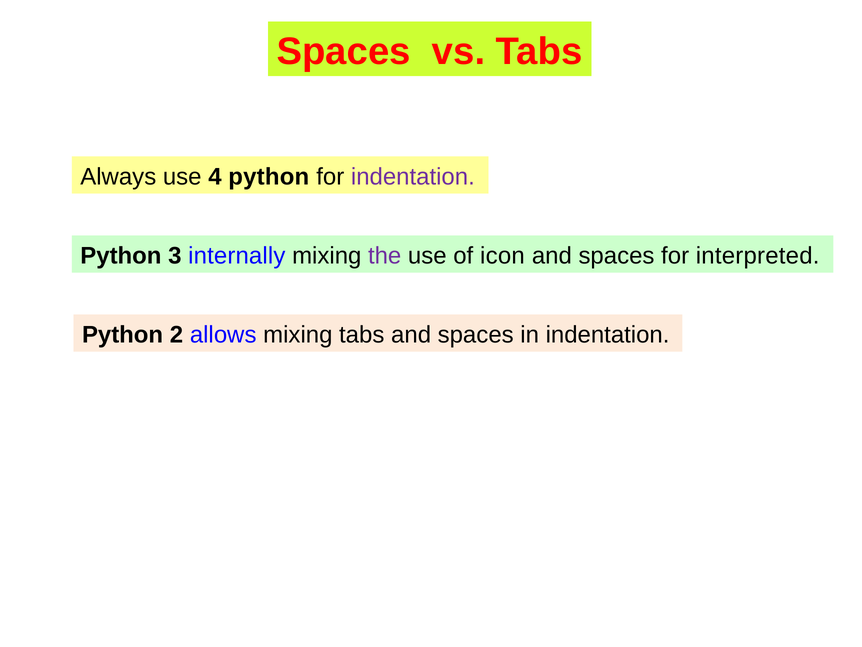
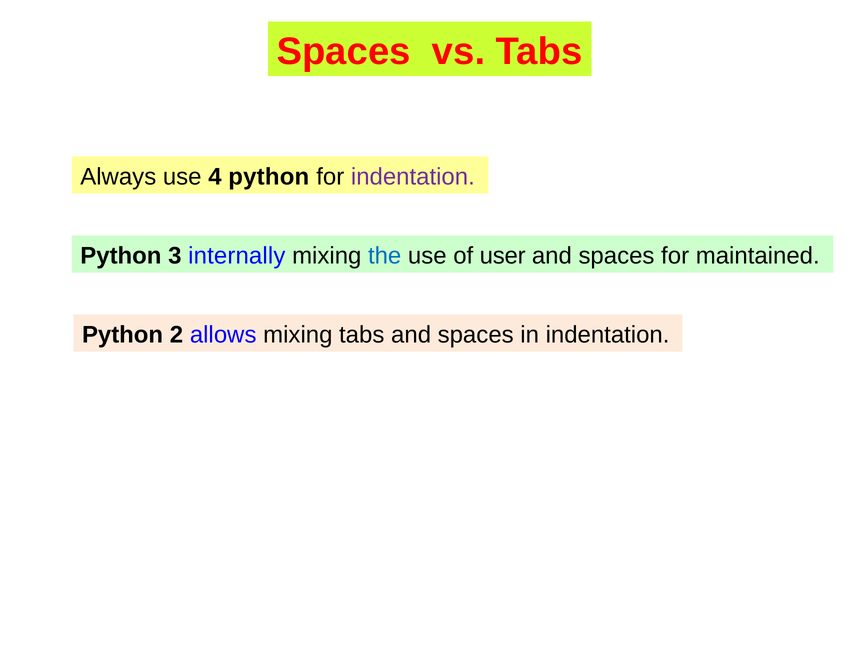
the colour: purple -> blue
icon: icon -> user
interpreted: interpreted -> maintained
